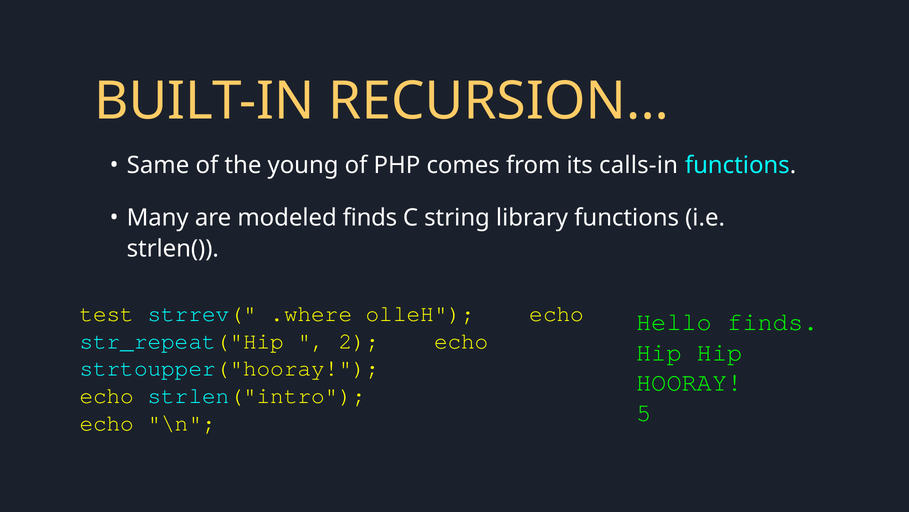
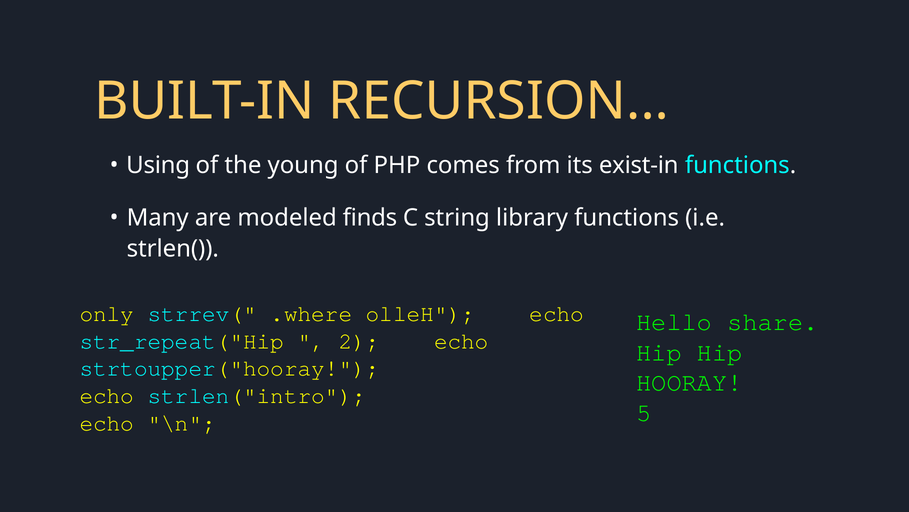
Same: Same -> Using
calls-in: calls-in -> exist-in
test: test -> only
Hello finds: finds -> share
